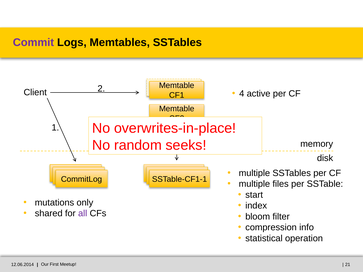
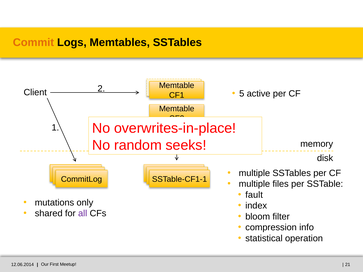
Commit colour: purple -> orange
4: 4 -> 5
start: start -> fault
